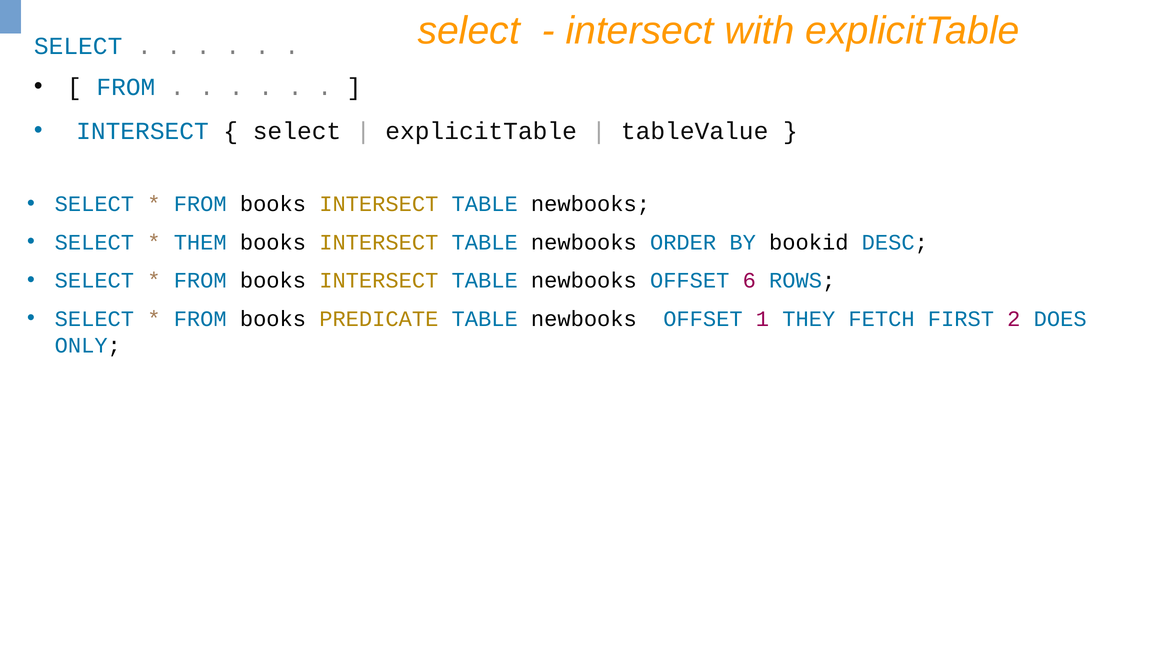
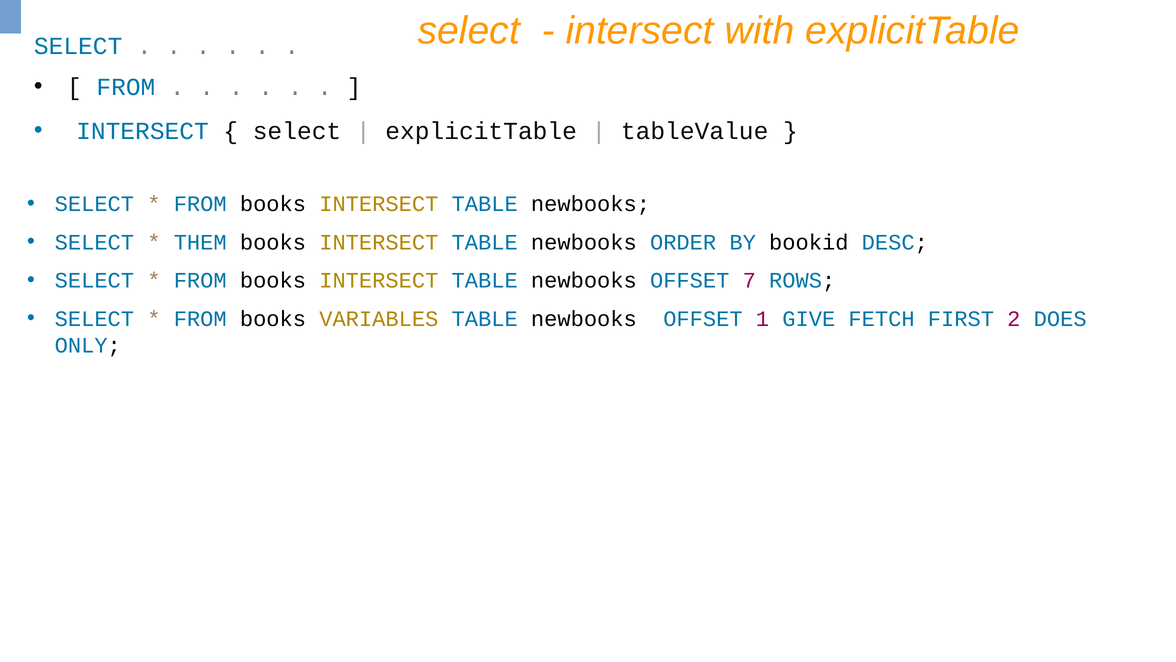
6: 6 -> 7
PREDICATE: PREDICATE -> VARIABLES
THEY: THEY -> GIVE
